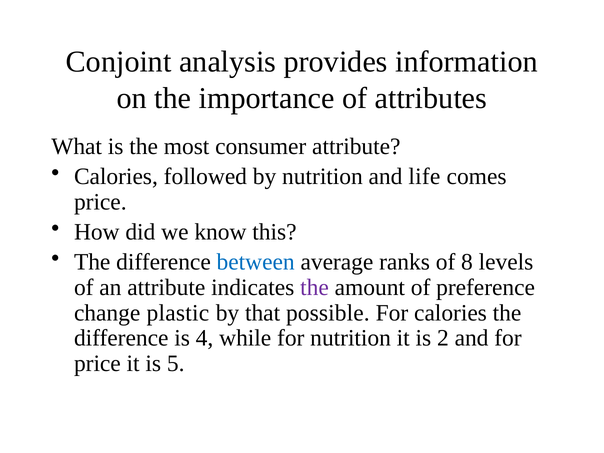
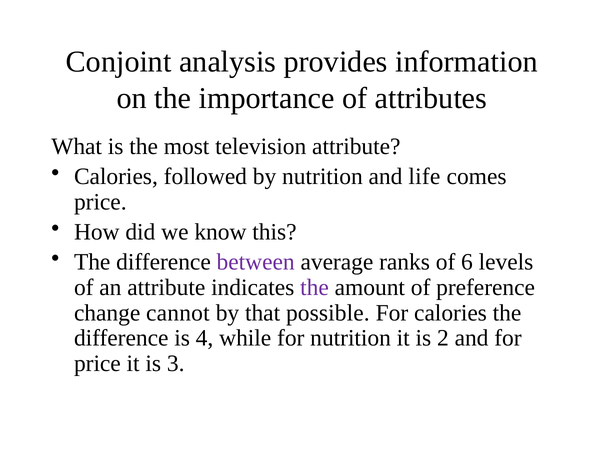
consumer: consumer -> television
between colour: blue -> purple
8: 8 -> 6
plastic: plastic -> cannot
5: 5 -> 3
